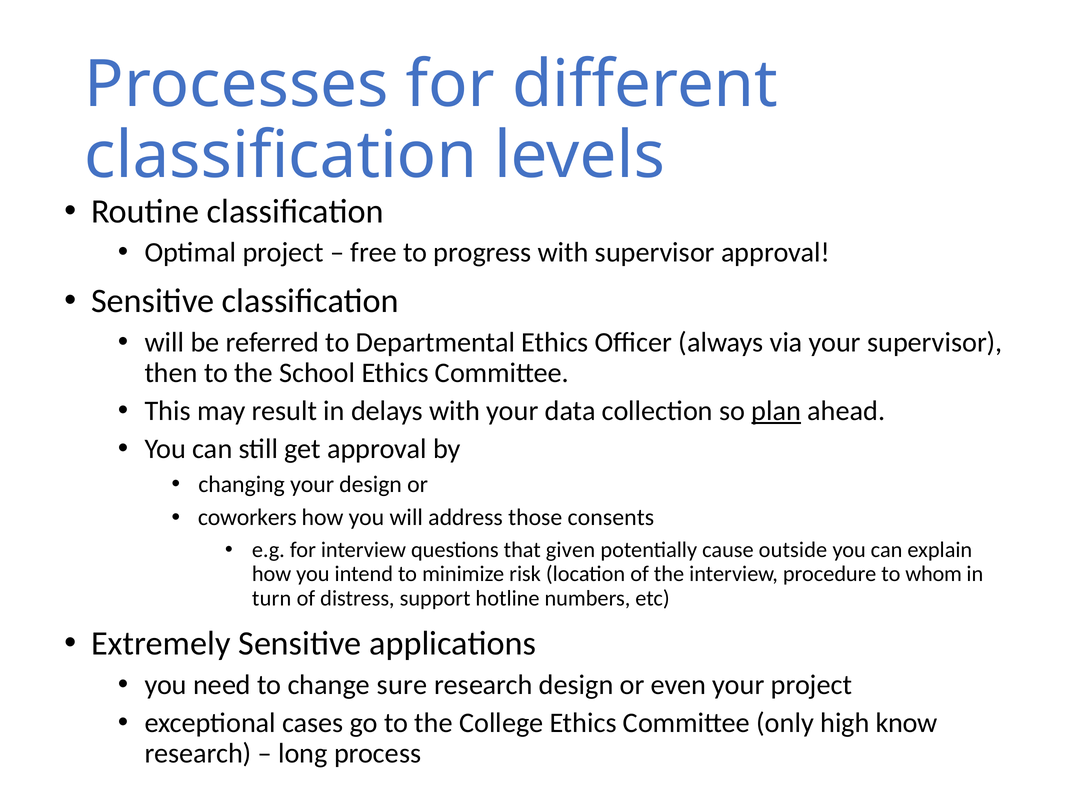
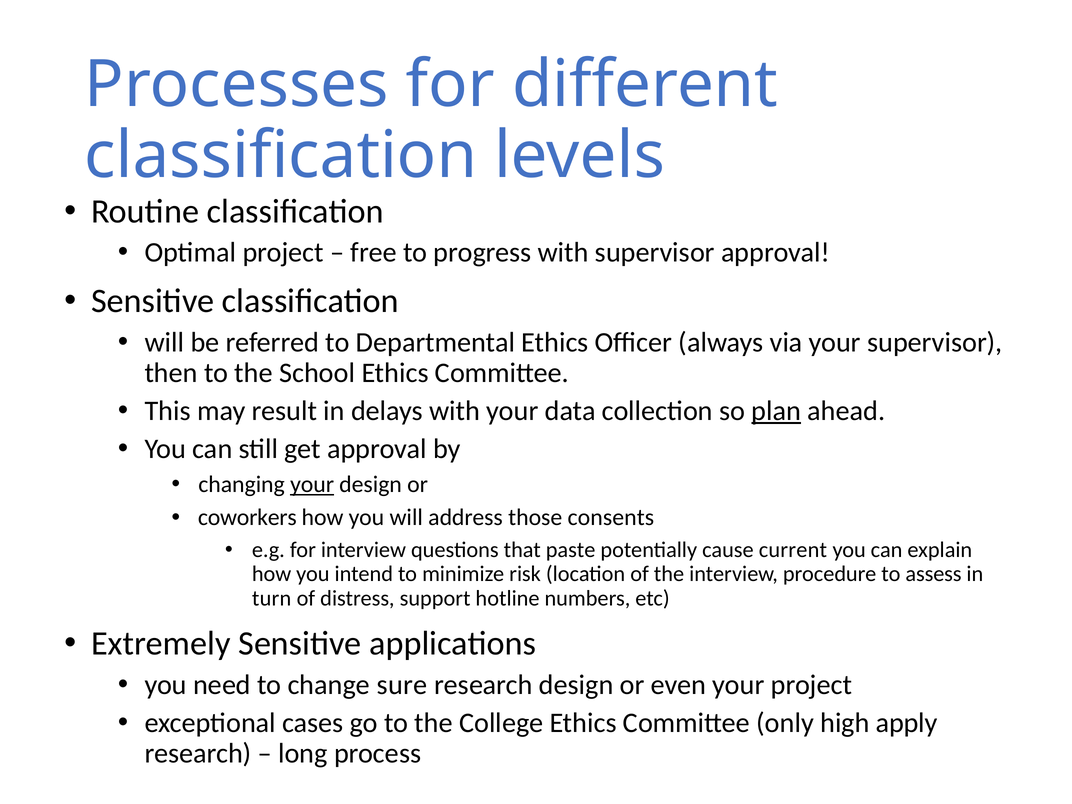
your at (312, 484) underline: none -> present
given: given -> paste
outside: outside -> current
whom: whom -> assess
know: know -> apply
